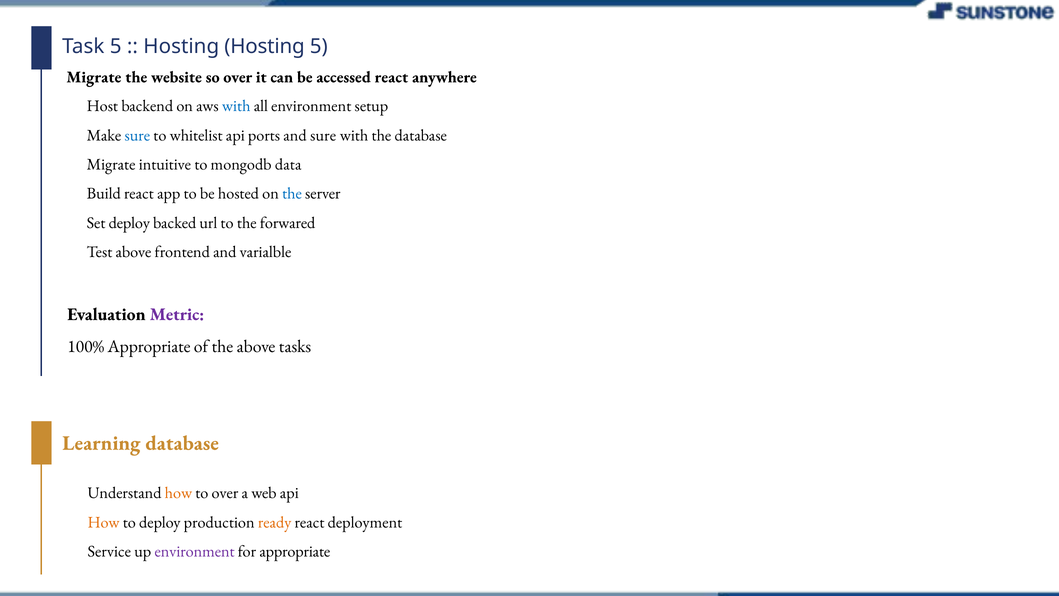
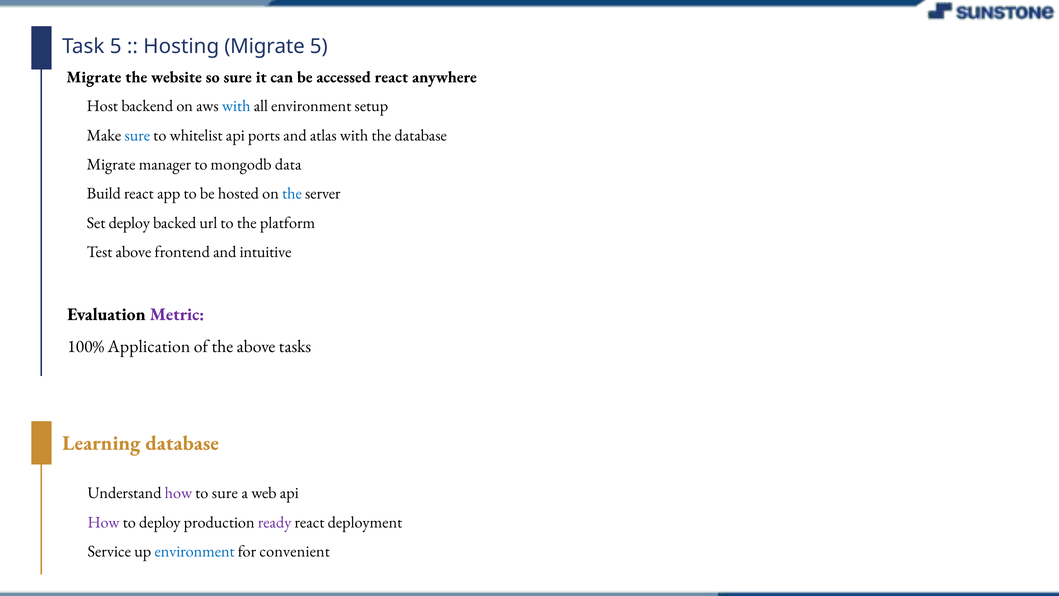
Hosting Hosting: Hosting -> Migrate
so over: over -> sure
and sure: sure -> atlas
intuitive: intuitive -> manager
forwared: forwared -> platform
varialble: varialble -> intuitive
100% Appropriate: Appropriate -> Application
how at (178, 493) colour: orange -> purple
to over: over -> sure
How at (104, 522) colour: orange -> purple
ready colour: orange -> purple
environment at (195, 551) colour: purple -> blue
for appropriate: appropriate -> convenient
